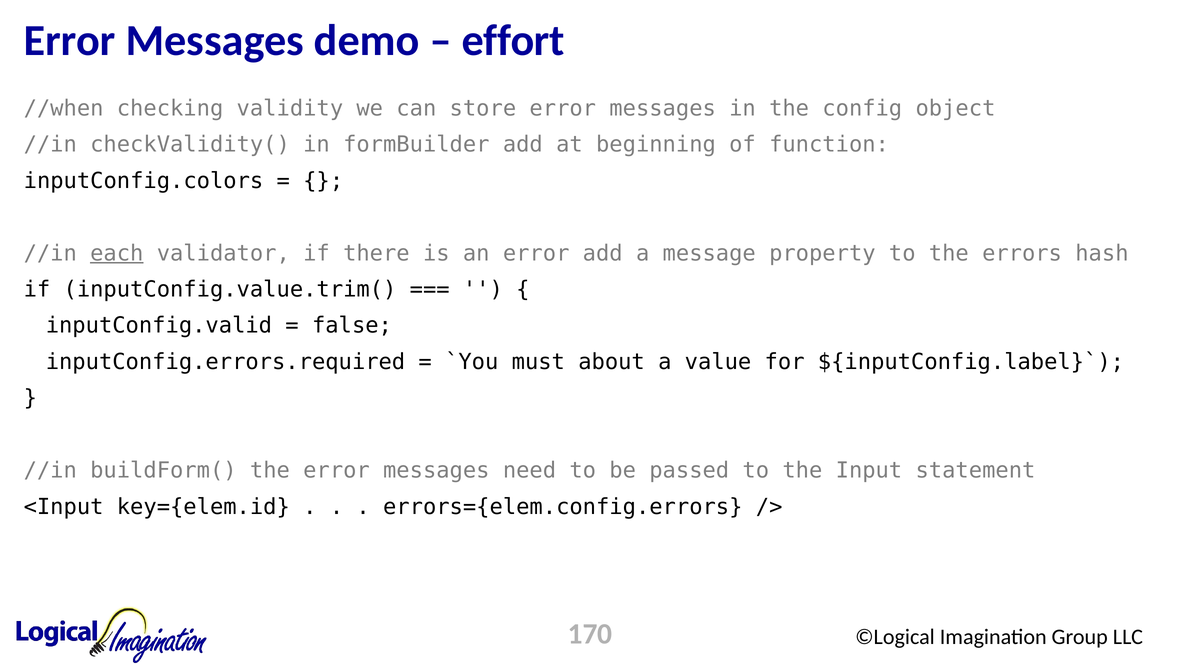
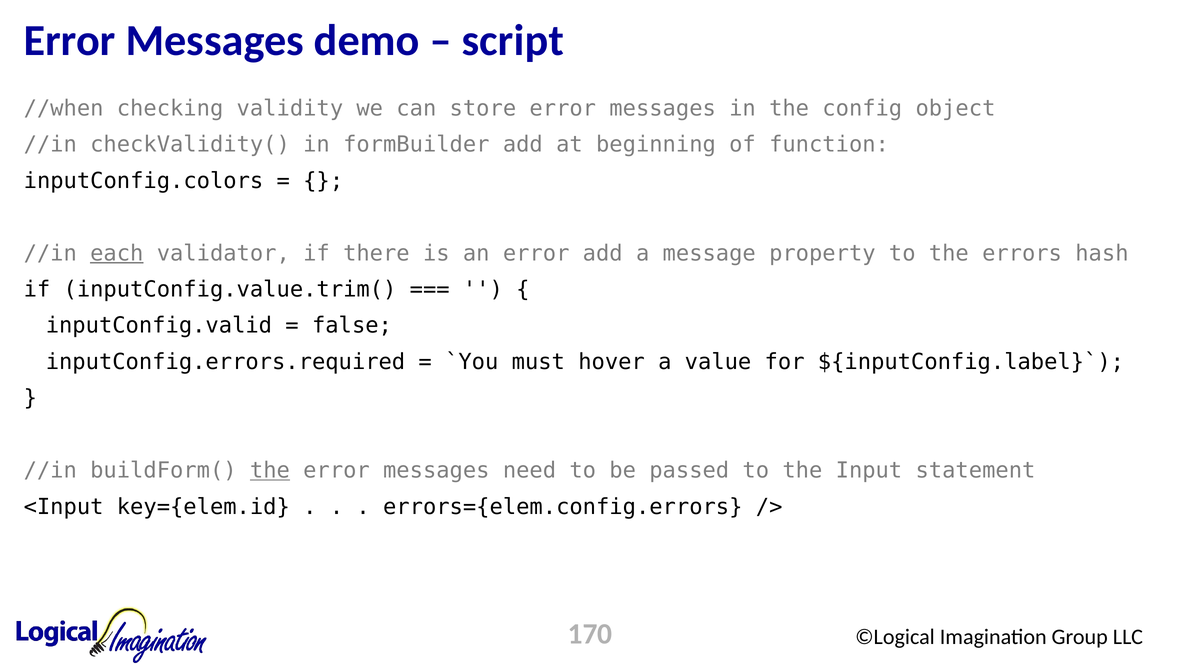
effort: effort -> script
about: about -> hover
the at (270, 470) underline: none -> present
